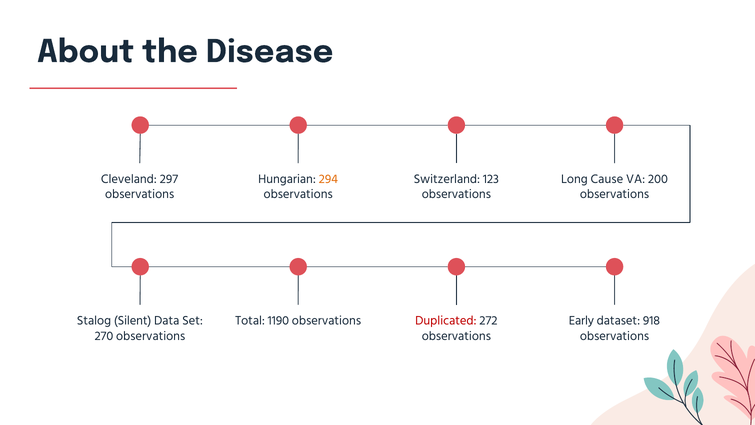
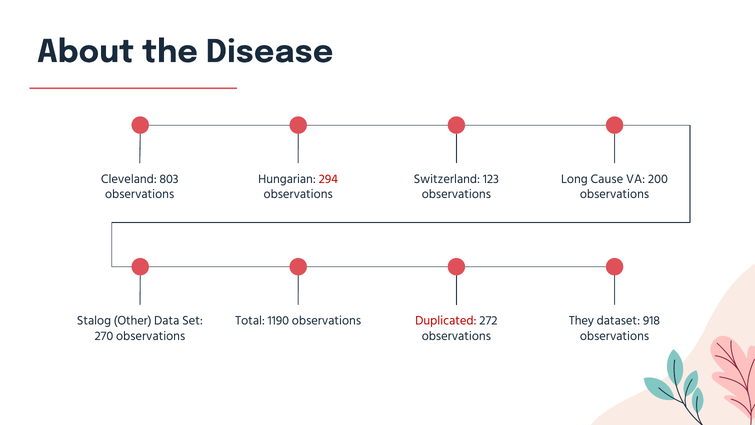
297: 297 -> 803
294 colour: orange -> red
Silent: Silent -> Other
Early: Early -> They
